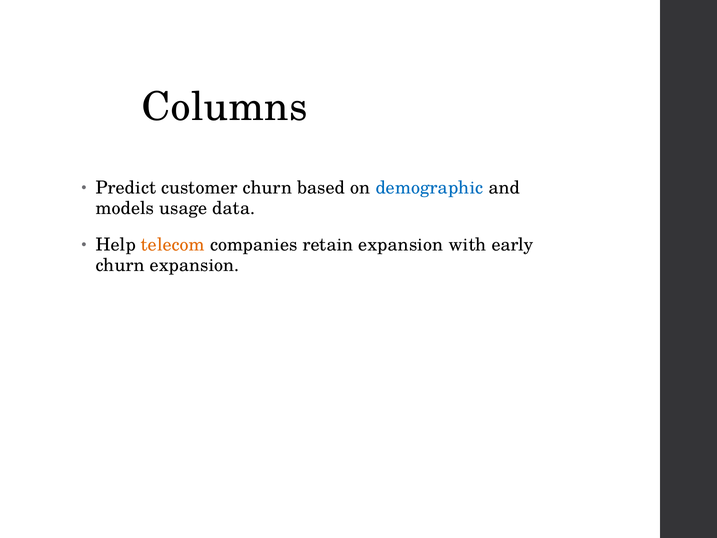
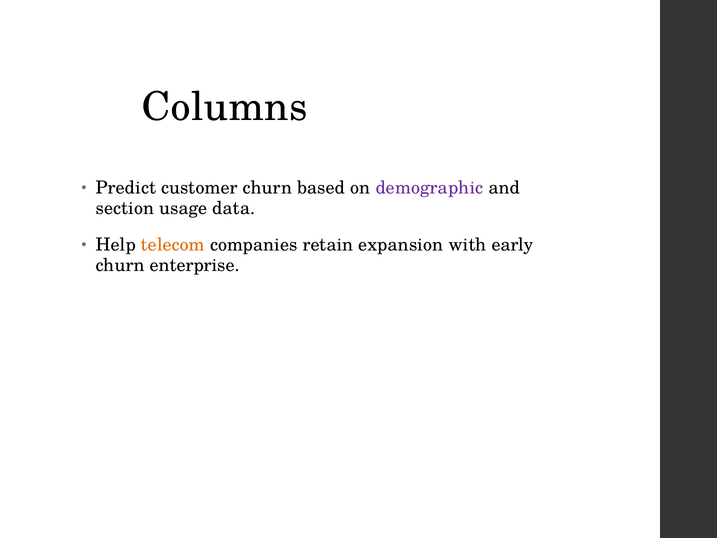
demographic colour: blue -> purple
models: models -> section
churn expansion: expansion -> enterprise
